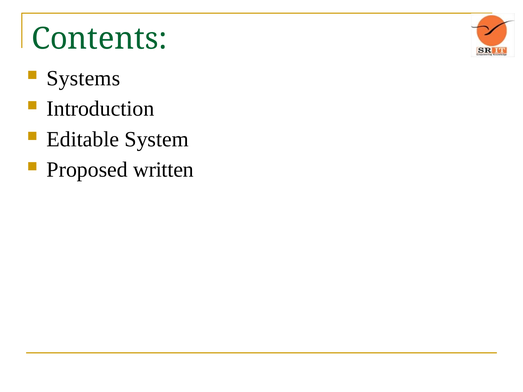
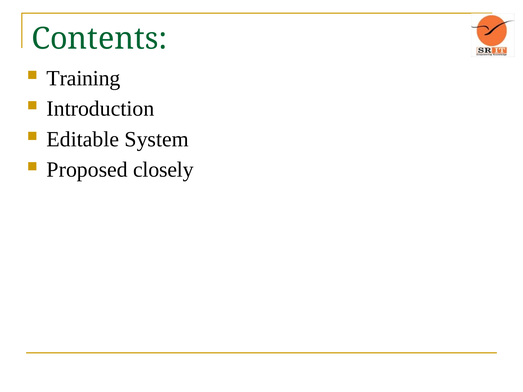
Systems: Systems -> Training
written: written -> closely
